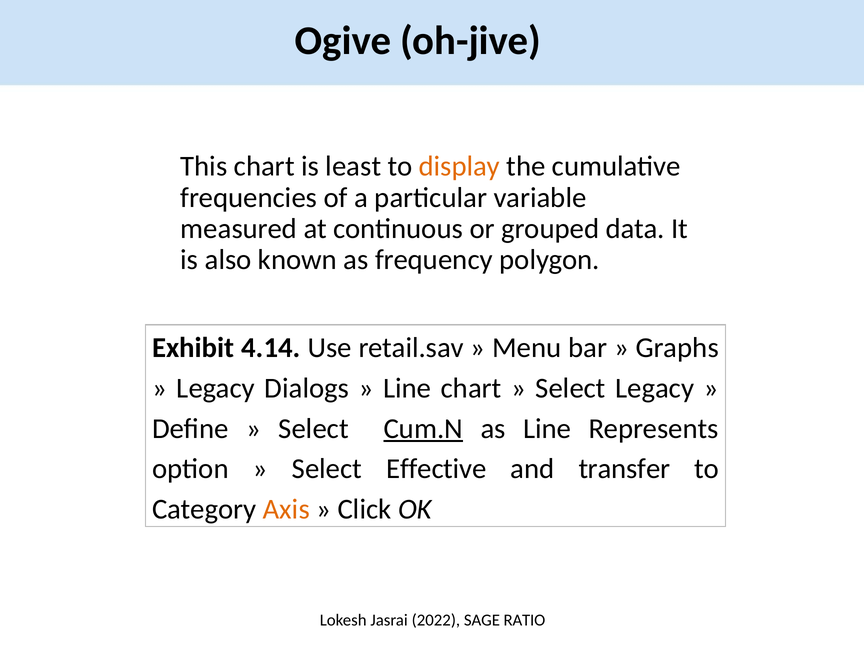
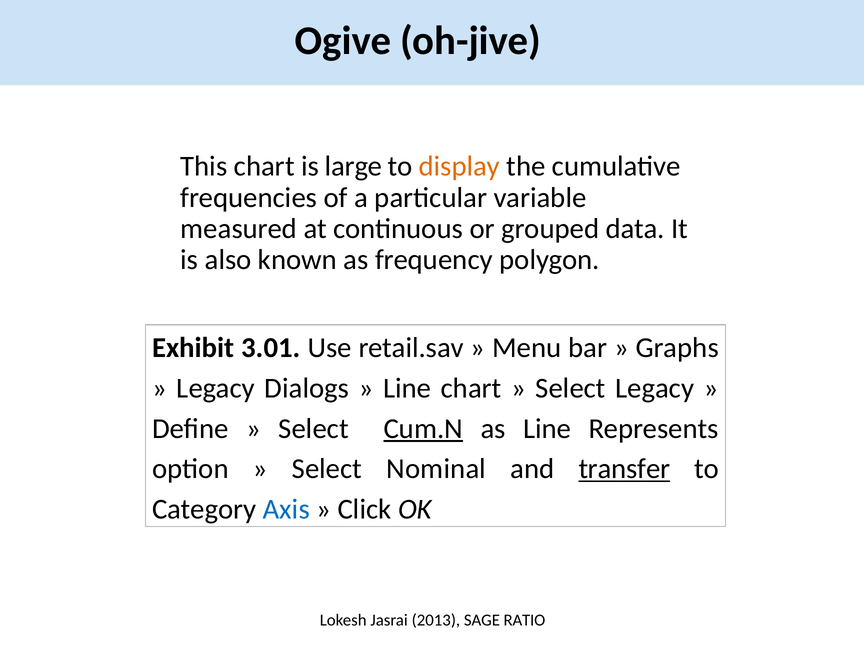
least: least -> large
4.14: 4.14 -> 3.01
Effective: Effective -> Nominal
transfer underline: none -> present
Axis colour: orange -> blue
2022: 2022 -> 2013
